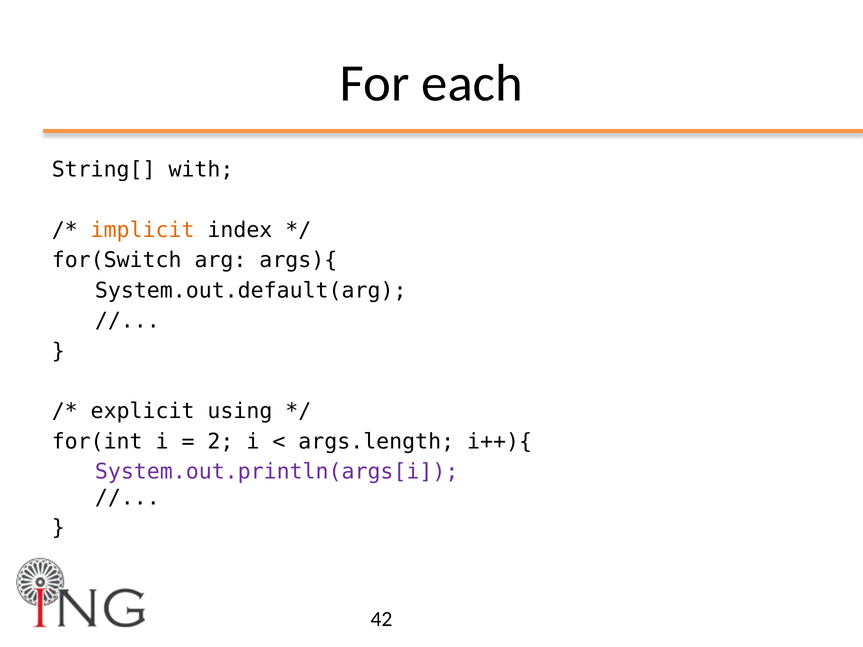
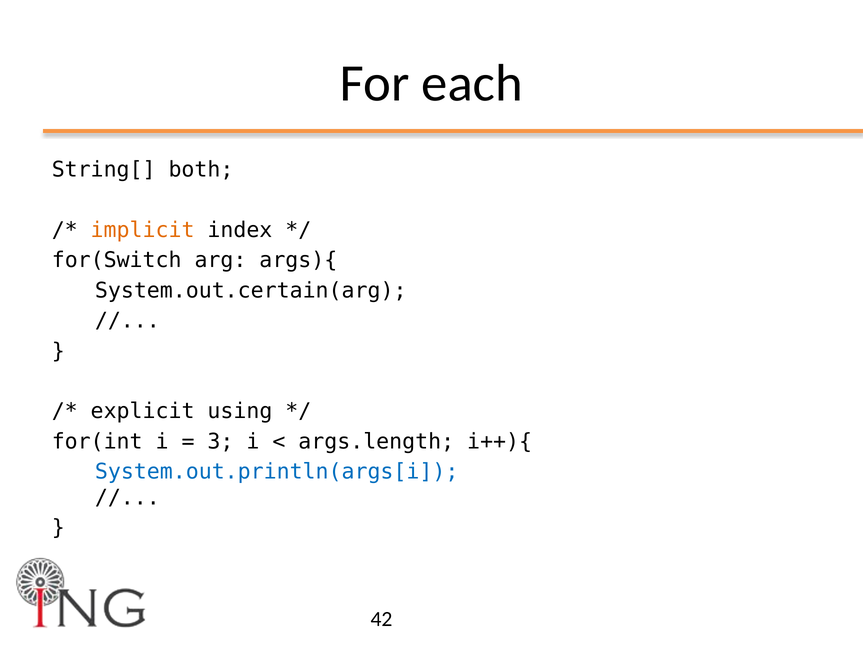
with: with -> both
System.out.default(arg: System.out.default(arg -> System.out.certain(arg
2: 2 -> 3
System.out.println(args[i colour: purple -> blue
